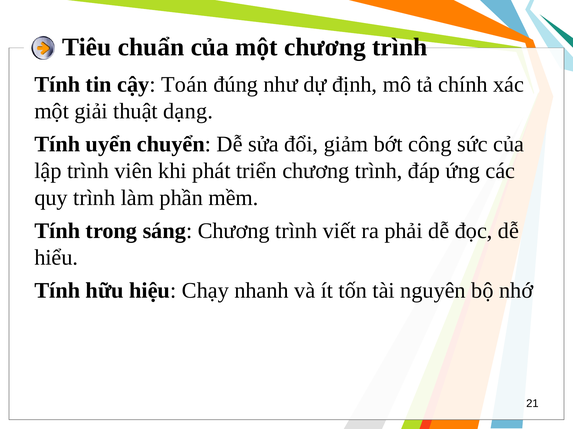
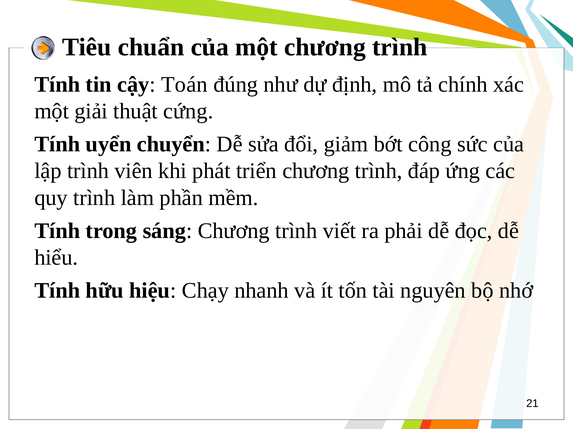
dạng: dạng -> cứng
